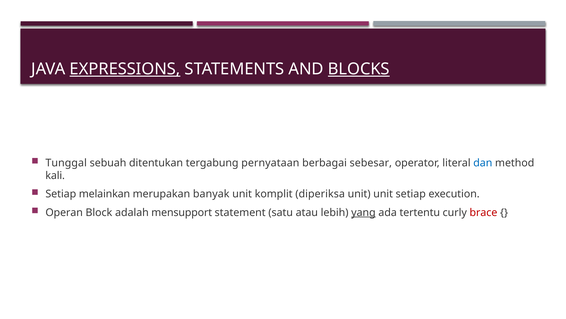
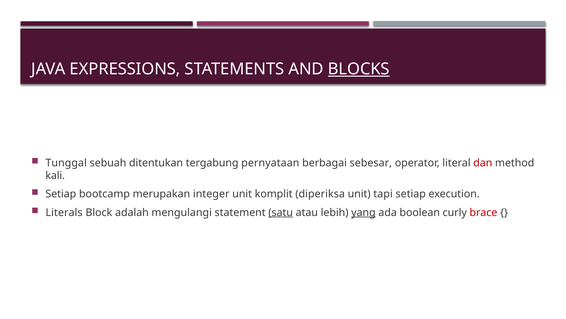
EXPRESSIONS underline: present -> none
dan colour: blue -> red
melainkan: melainkan -> bootcamp
banyak: banyak -> integer
unit unit: unit -> tapi
Operan: Operan -> Literals
mensupport: mensupport -> mengulangi
satu underline: none -> present
tertentu: tertentu -> boolean
